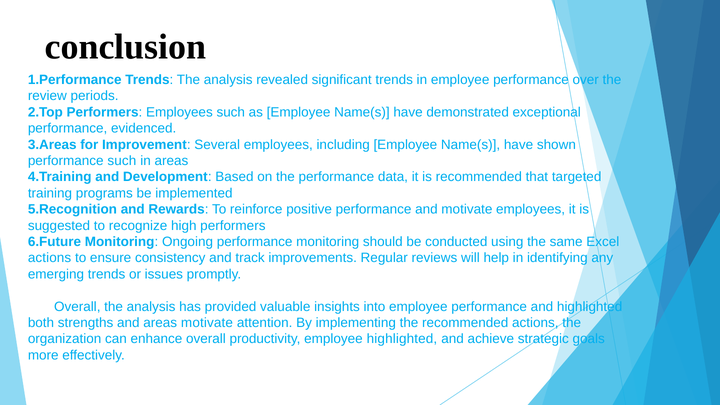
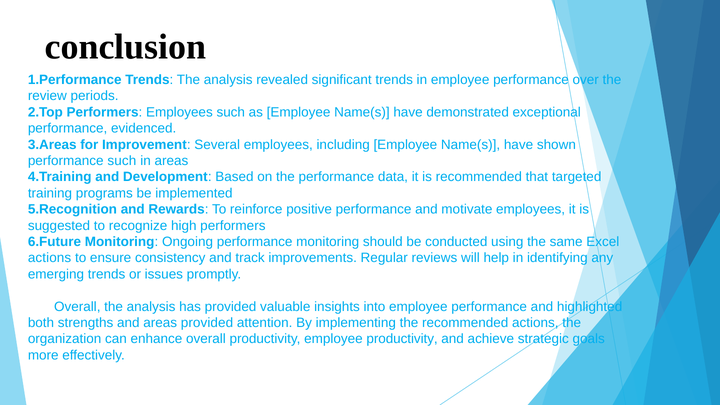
areas motivate: motivate -> provided
employee highlighted: highlighted -> productivity
